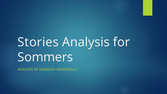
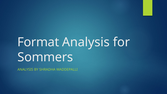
Stories: Stories -> Format
